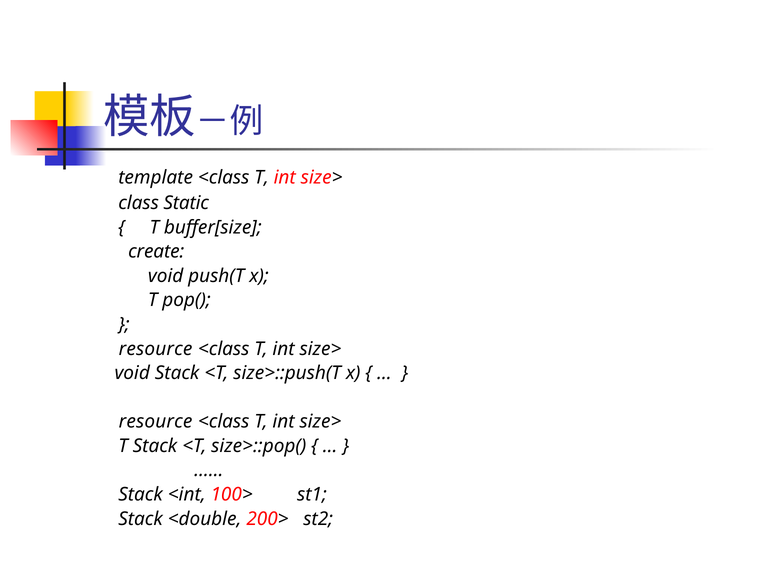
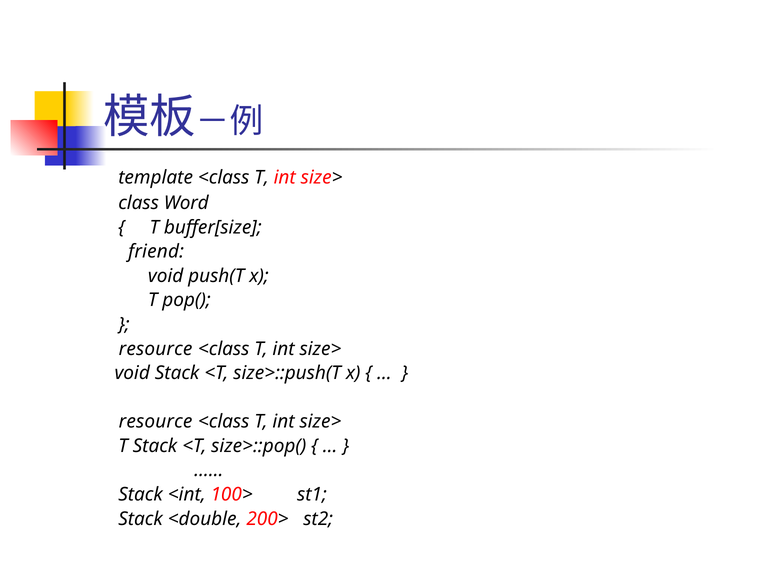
Static: Static -> Word
create: create -> friend
